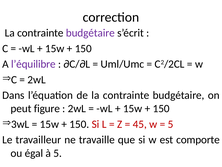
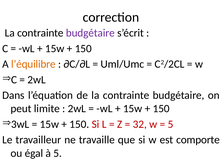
l’équilibre colour: purple -> orange
figure: figure -> limite
45: 45 -> 32
